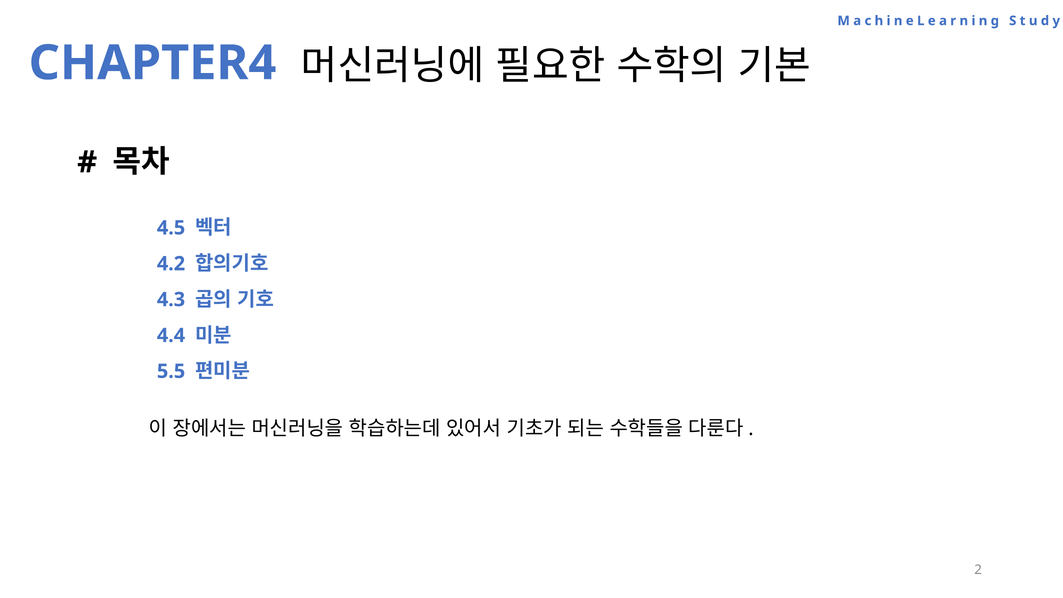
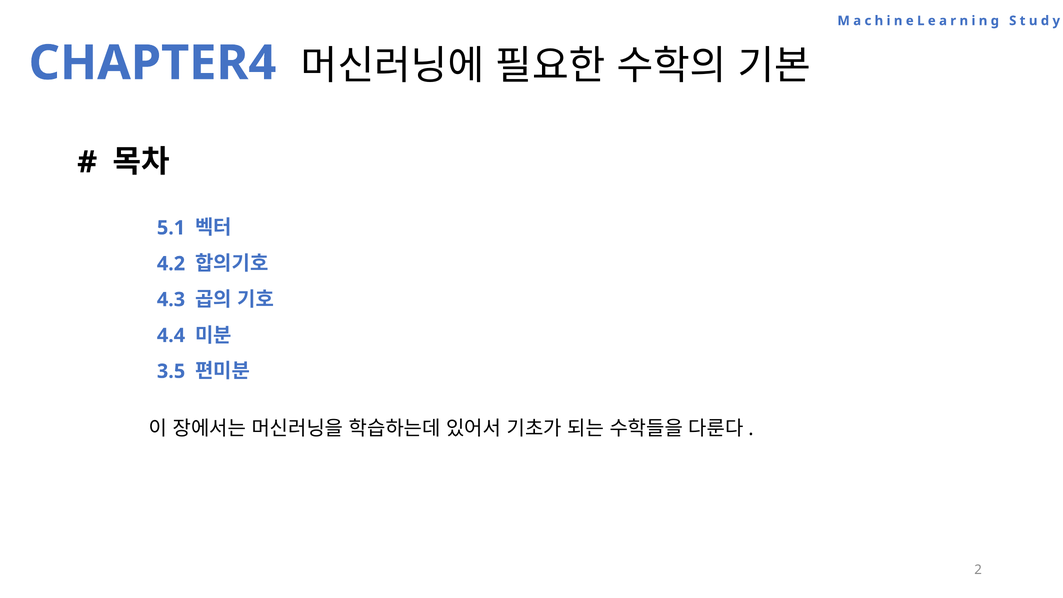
4.5: 4.5 -> 5.1
5.5: 5.5 -> 3.5
